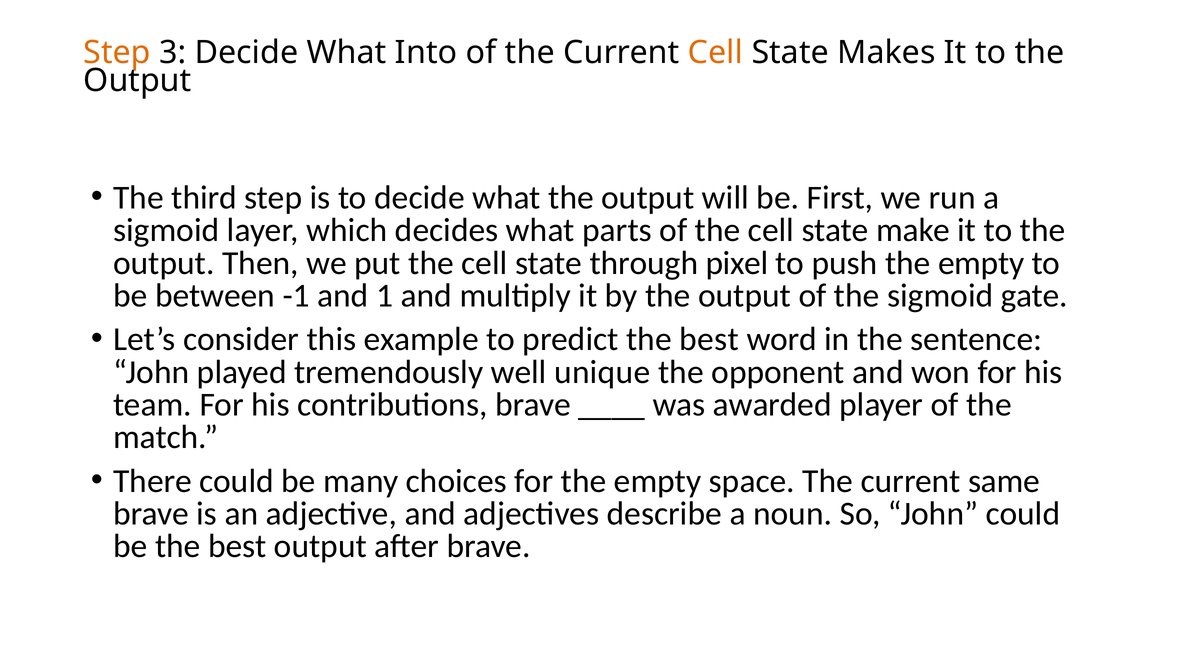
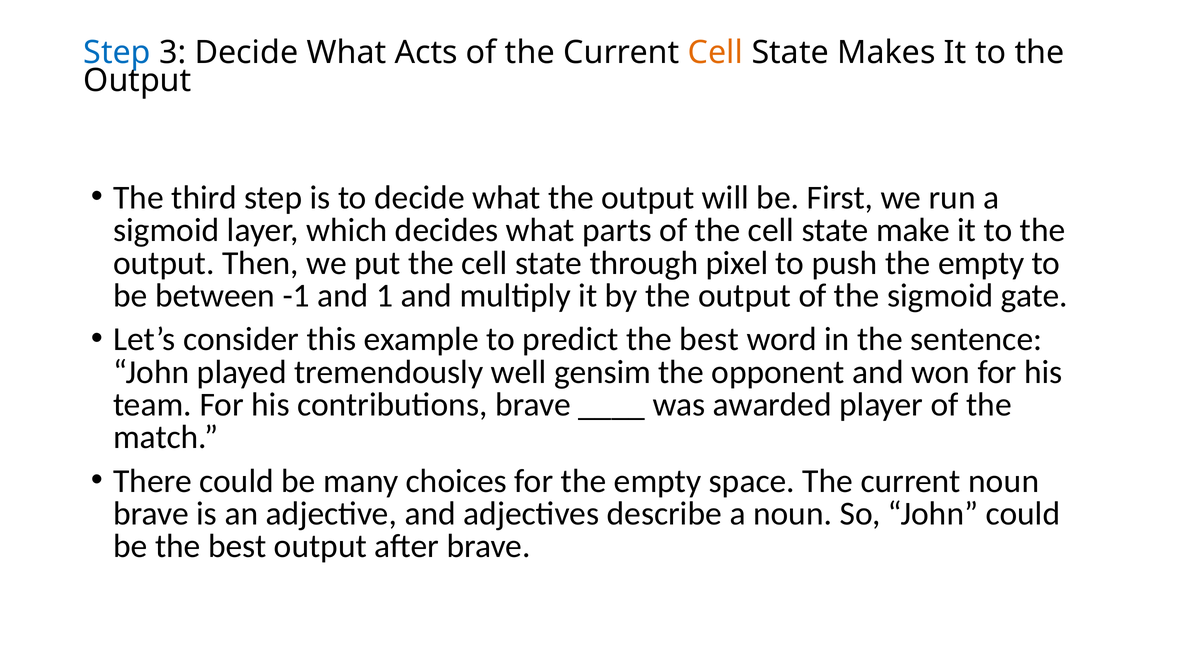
Step at (117, 53) colour: orange -> blue
Into: Into -> Acts
unique: unique -> gensim
current same: same -> noun
